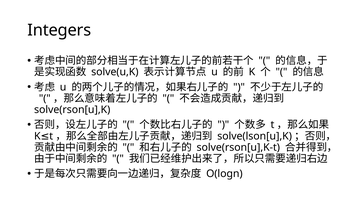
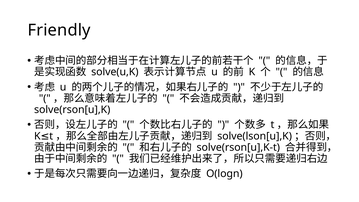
Integers: Integers -> Friendly
